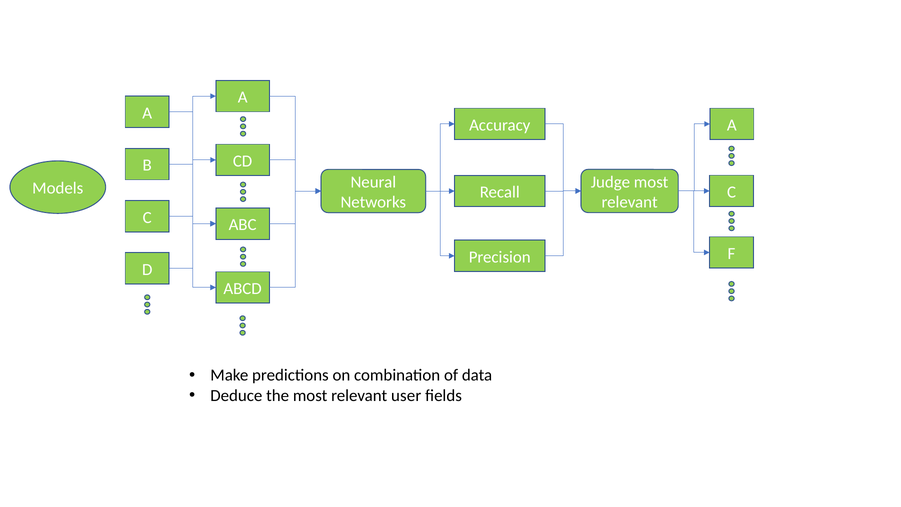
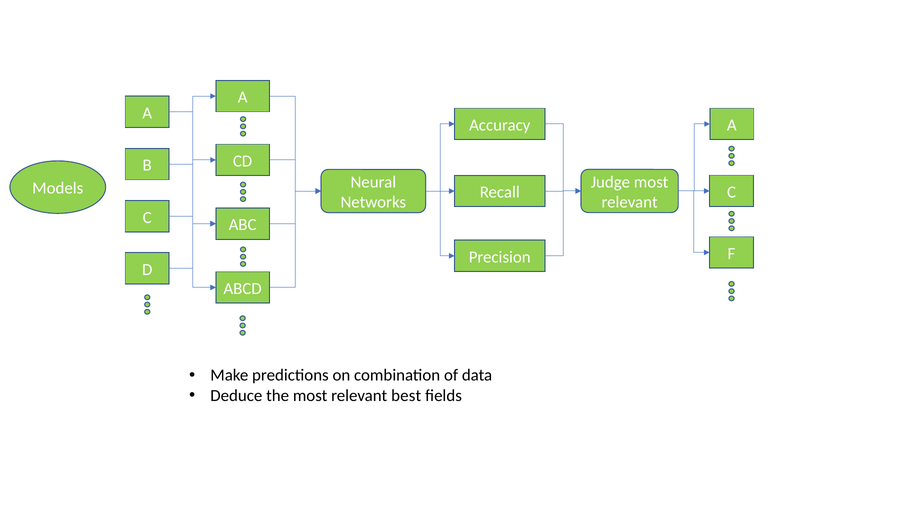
user: user -> best
